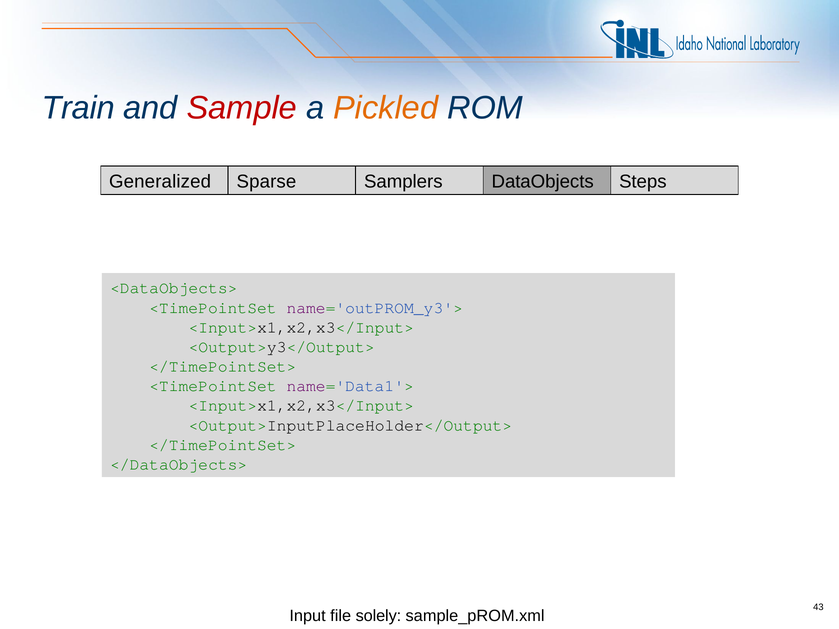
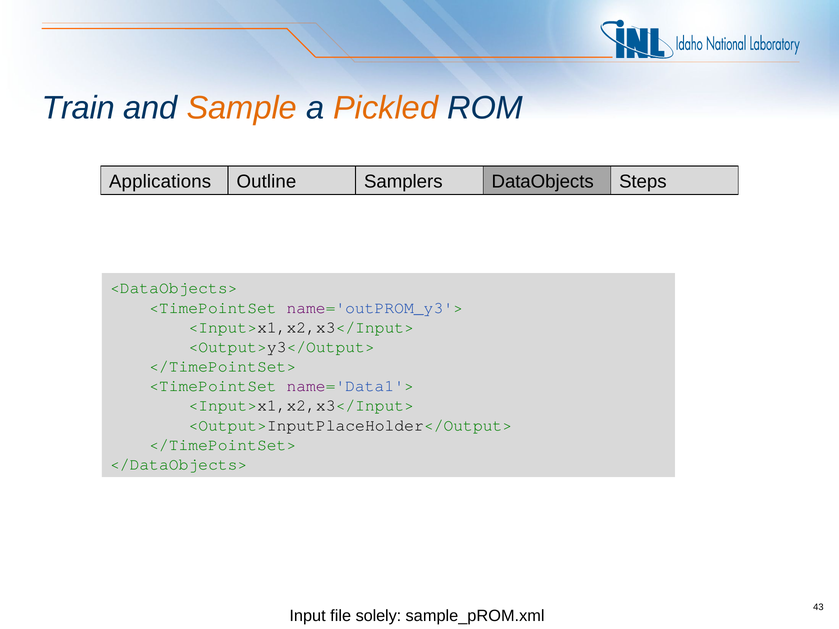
Sample colour: red -> orange
Generalized: Generalized -> Applications
Sparse: Sparse -> Outline
